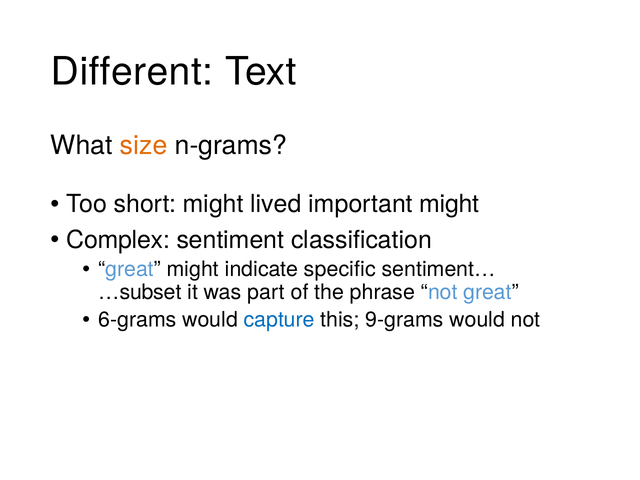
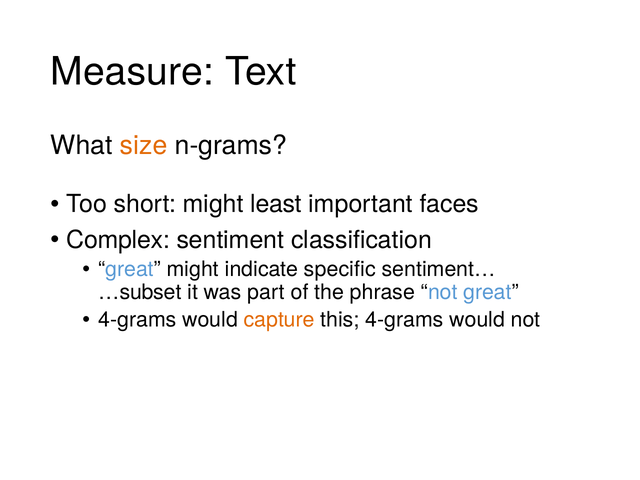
Different: Different -> Measure
lived: lived -> least
important might: might -> faces
6-grams at (137, 320): 6-grams -> 4-grams
capture colour: blue -> orange
this 9-grams: 9-grams -> 4-grams
